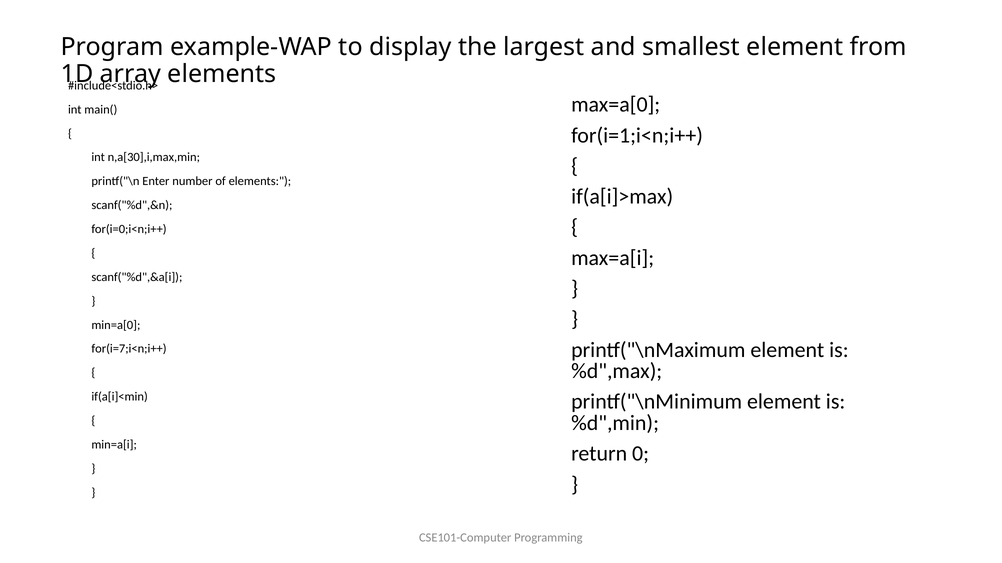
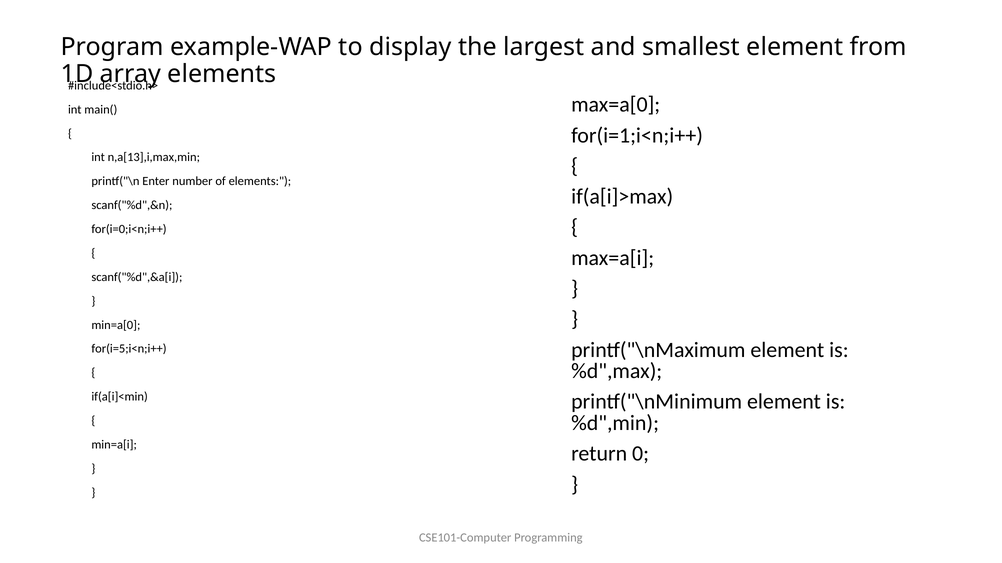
n,a[30],i,max,min: n,a[30],i,max,min -> n,a[13],i,max,min
for(i=7;i<n;i++: for(i=7;i<n;i++ -> for(i=5;i<n;i++
